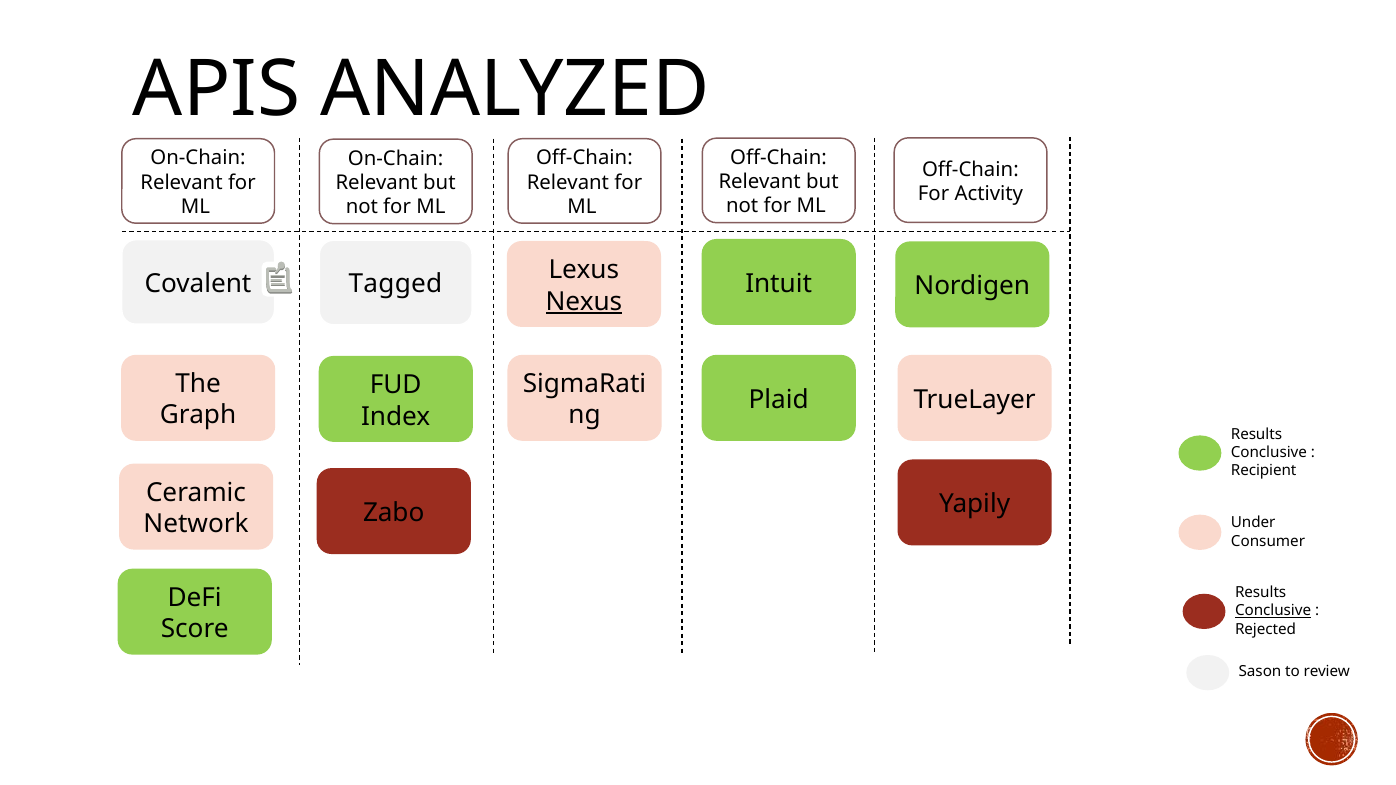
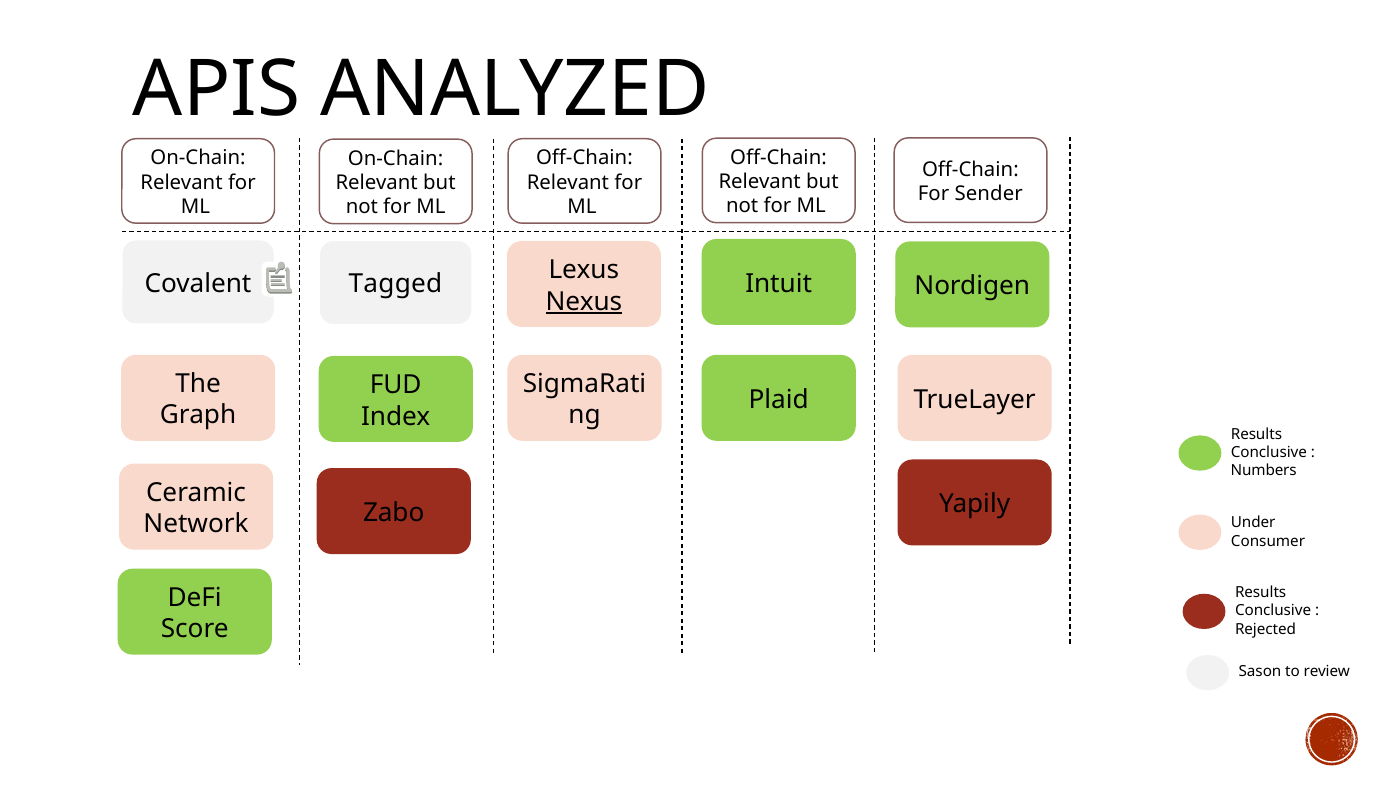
Activity: Activity -> Sender
Recipient: Recipient -> Numbers
Conclusive at (1273, 611) underline: present -> none
